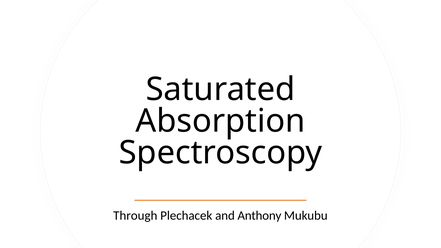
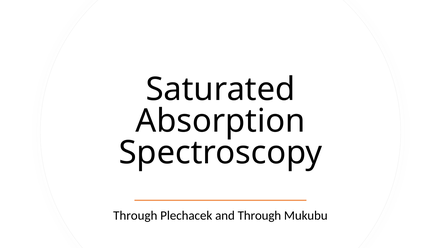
and Anthony: Anthony -> Through
